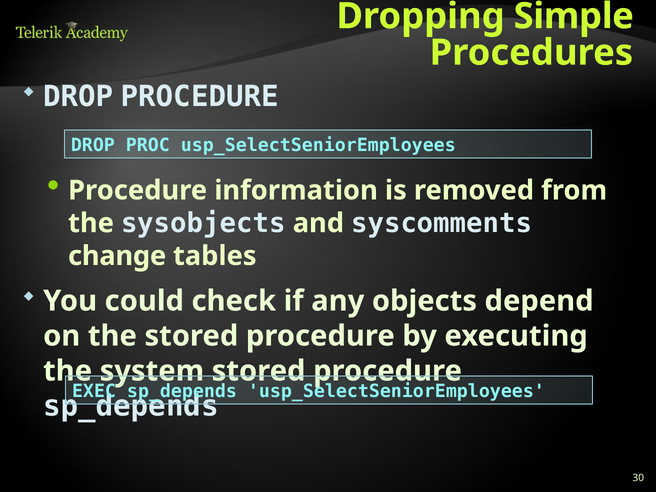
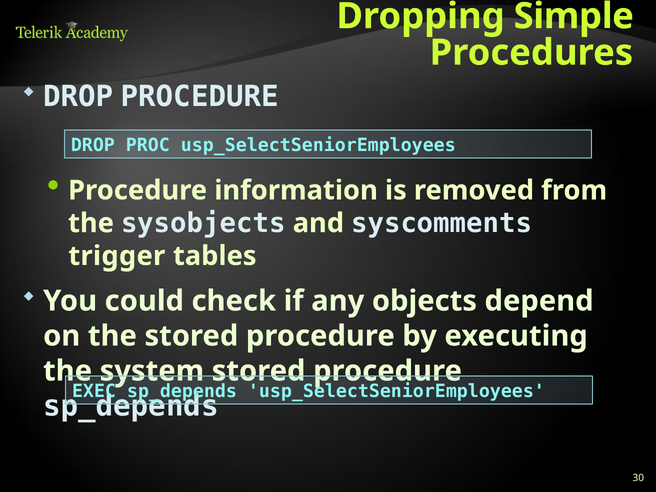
change: change -> trigger
